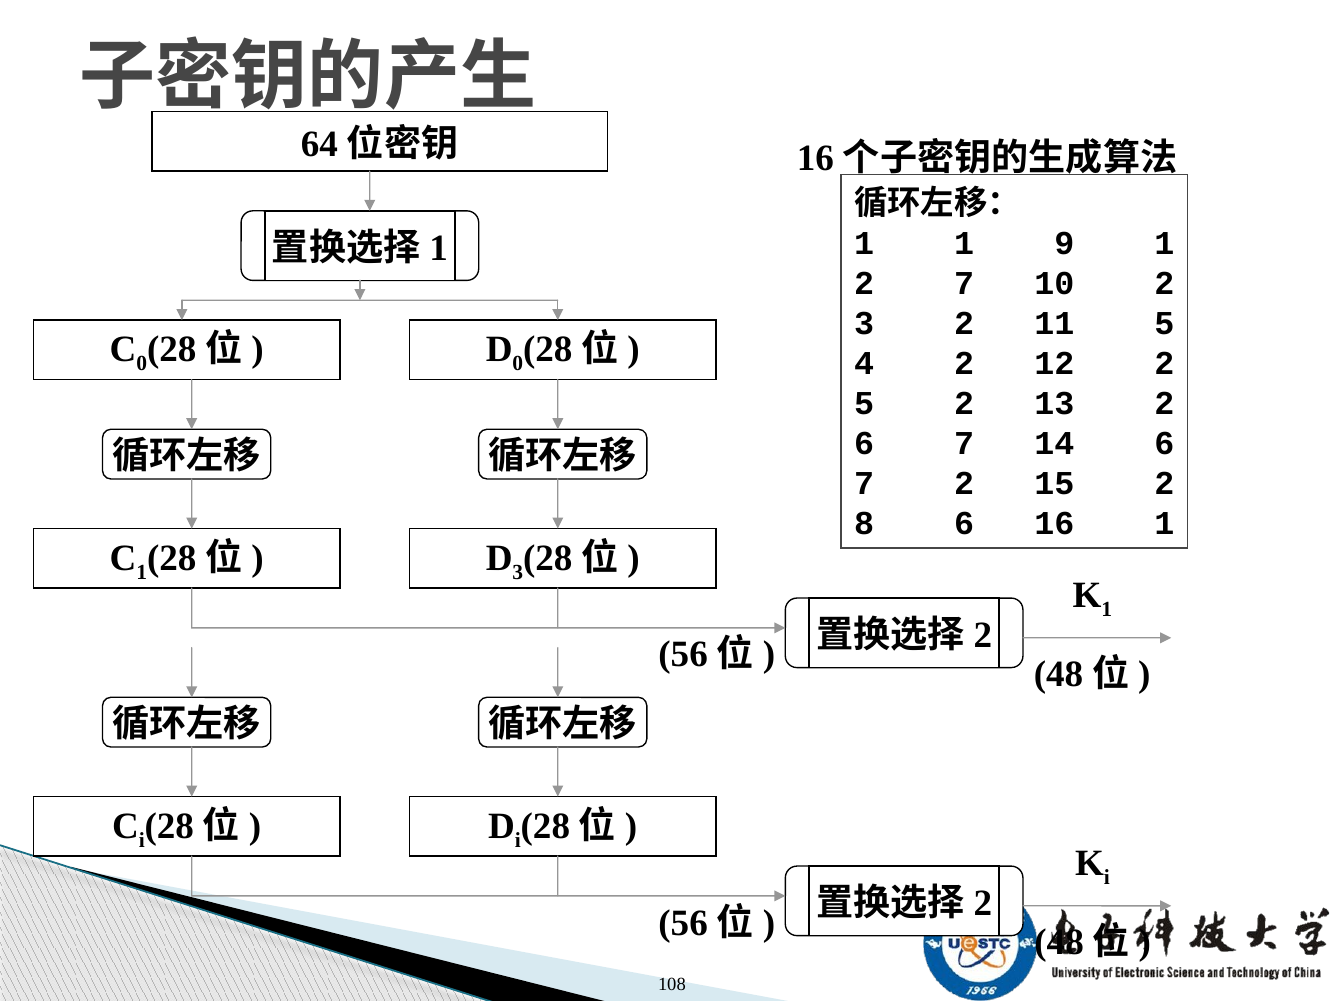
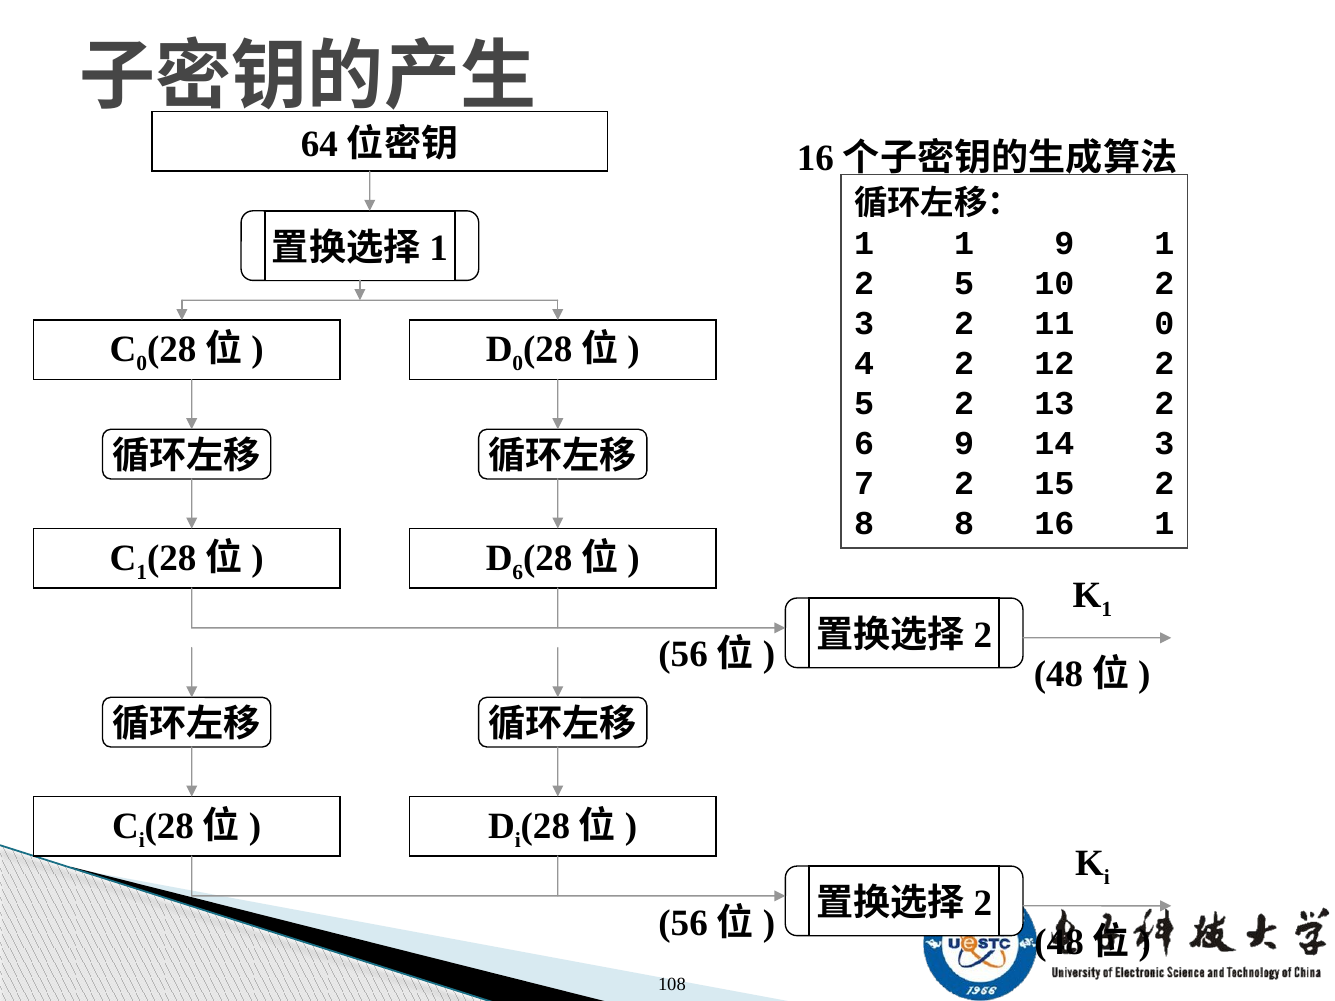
7 at (964, 284): 7 -> 5
11 5: 5 -> 0
7 at (964, 444): 7 -> 9
14 6: 6 -> 3
8 6: 6 -> 8
3 at (518, 572): 3 -> 6
